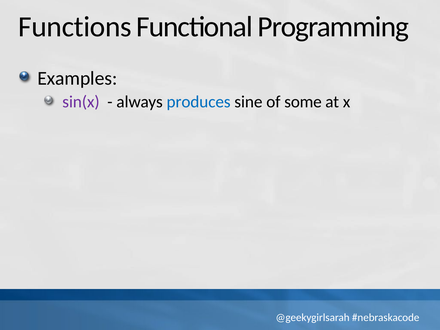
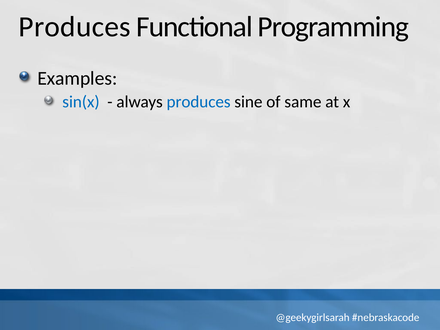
Functions at (75, 27): Functions -> Produces
sin(x colour: purple -> blue
some: some -> same
